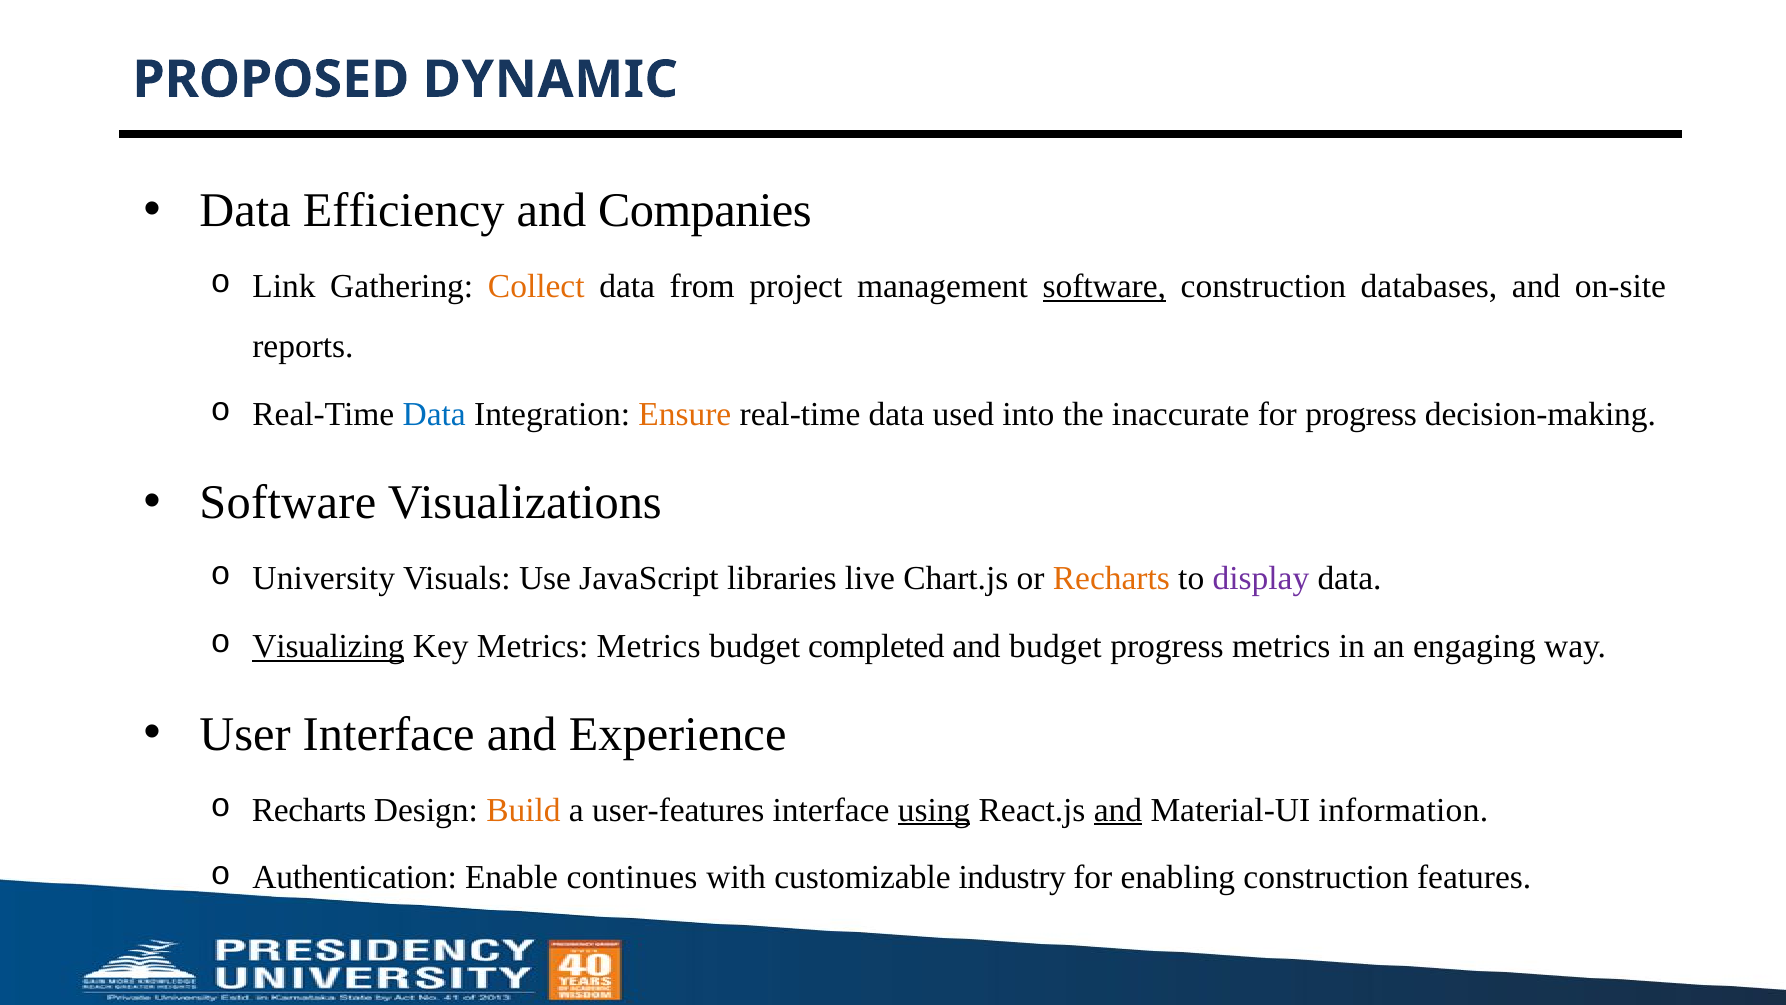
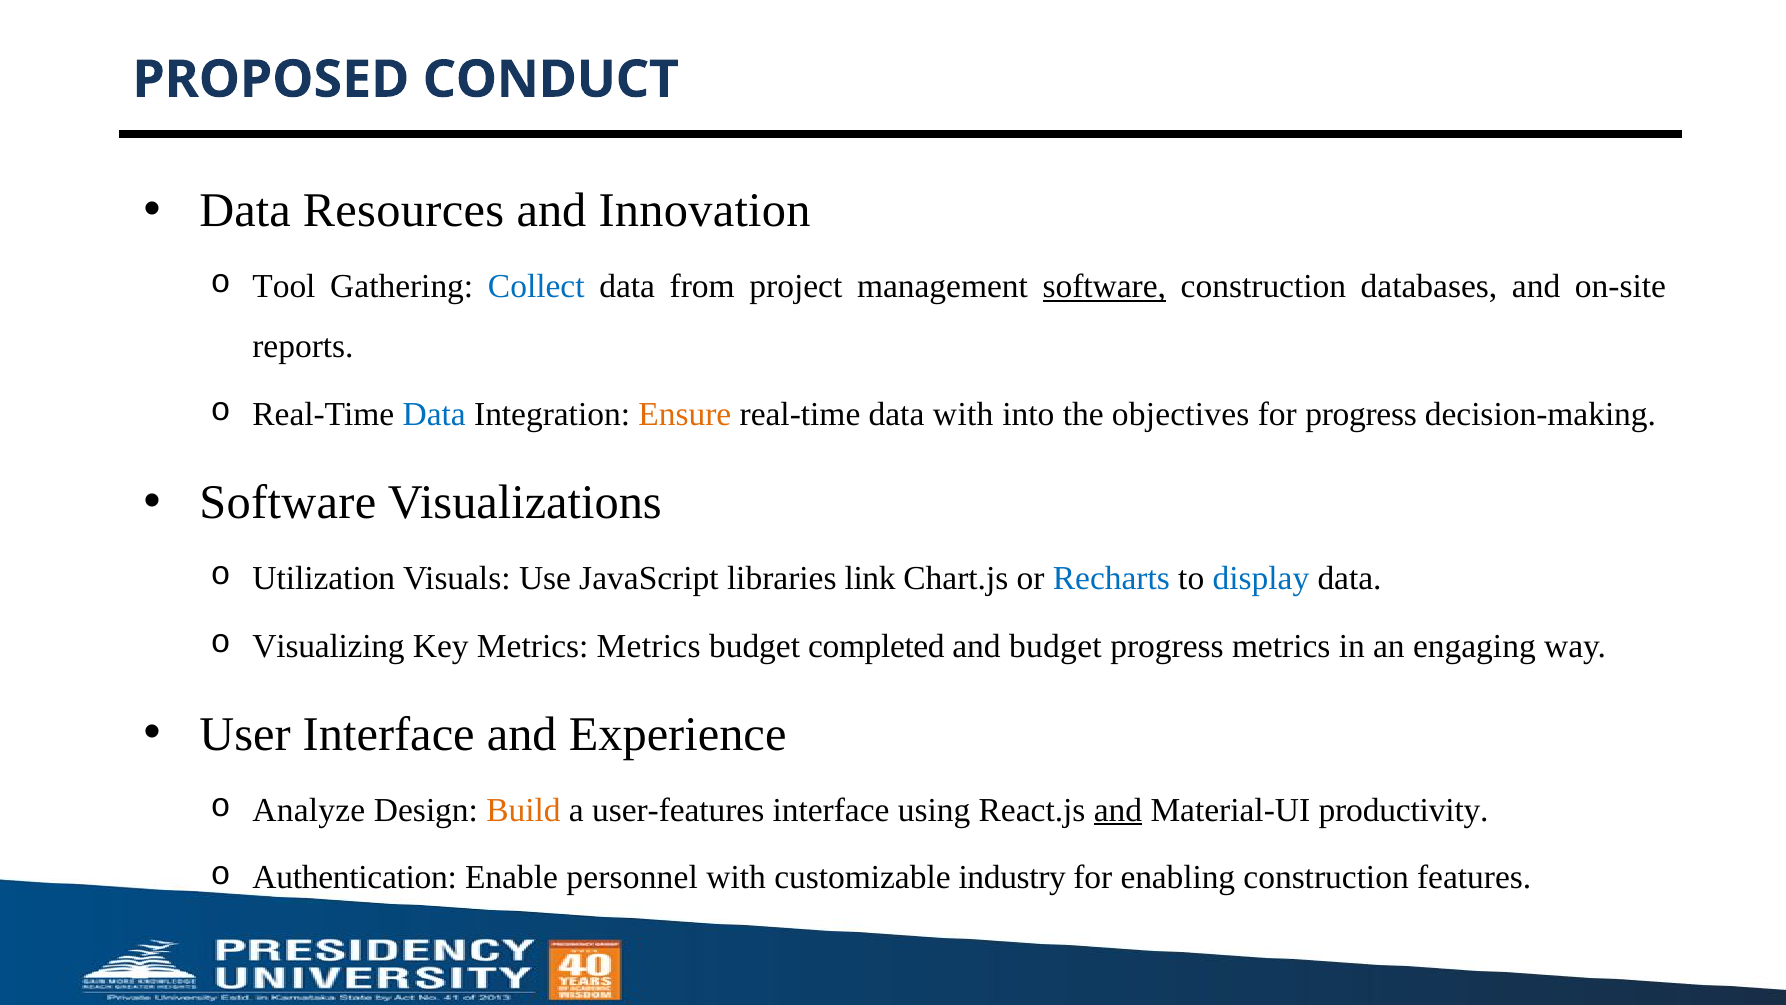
DYNAMIC: DYNAMIC -> CONDUCT
Efficiency: Efficiency -> Resources
Companies: Companies -> Innovation
Link: Link -> Tool
Collect colour: orange -> blue
data used: used -> with
inaccurate: inaccurate -> objectives
University: University -> Utilization
live: live -> link
Recharts at (1111, 578) colour: orange -> blue
display colour: purple -> blue
Visualizing underline: present -> none
Recharts at (309, 810): Recharts -> Analyze
using underline: present -> none
information: information -> productivity
continues: continues -> personnel
